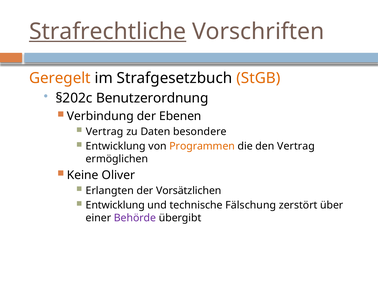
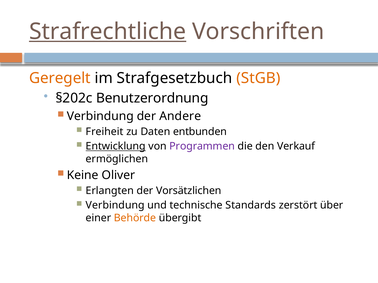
Ebenen: Ebenen -> Andere
Vertrag at (105, 132): Vertrag -> Freiheit
besondere: besondere -> entbunden
Entwicklung at (116, 146) underline: none -> present
Programmen colour: orange -> purple
den Vertrag: Vertrag -> Verkauf
Entwicklung at (115, 206): Entwicklung -> Verbindung
Fälschung: Fälschung -> Standards
Behörde colour: purple -> orange
